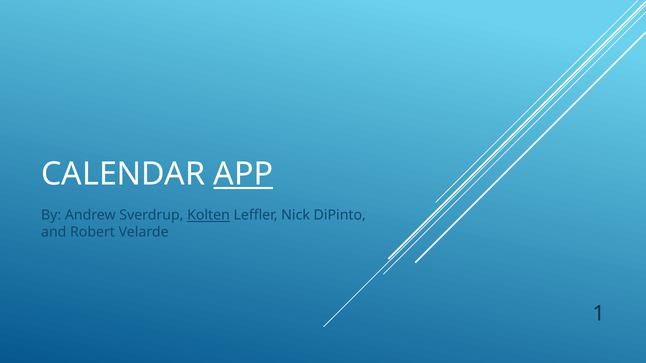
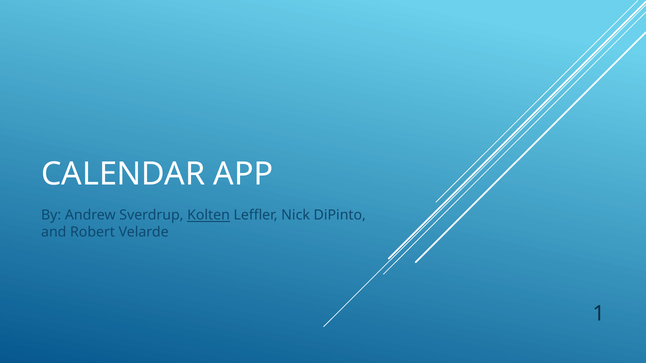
APP underline: present -> none
